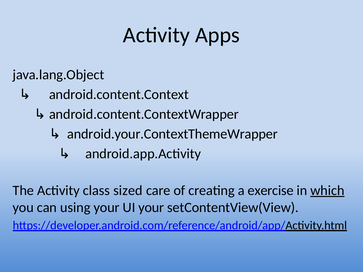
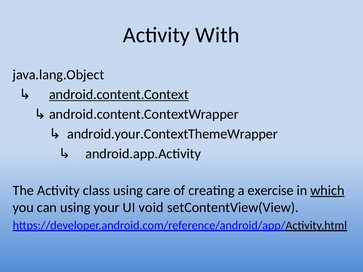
Apps: Apps -> With
android.content.Context underline: none -> present
class sized: sized -> using
UI your: your -> void
